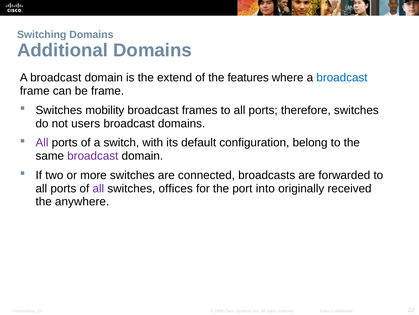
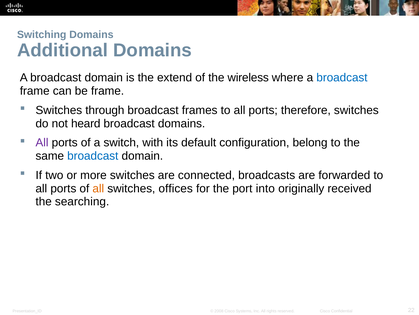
features: features -> wireless
mobility: mobility -> through
users: users -> heard
broadcast at (93, 156) colour: purple -> blue
all at (98, 188) colour: purple -> orange
anywhere: anywhere -> searching
